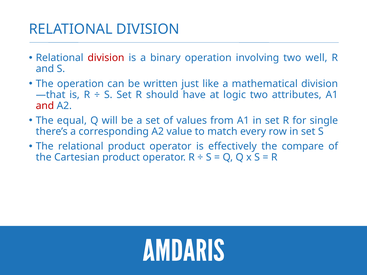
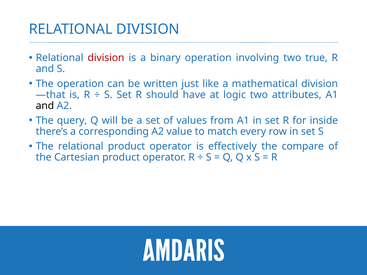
well: well -> true
and at (45, 106) colour: red -> black
equal: equal -> query
single: single -> inside
